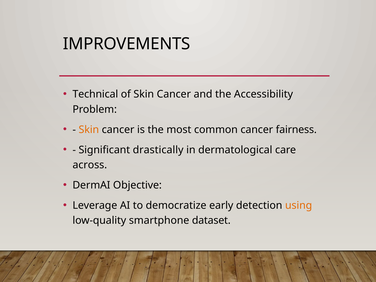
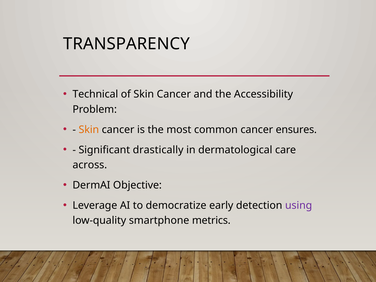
IMPROVEMENTS: IMPROVEMENTS -> TRANSPARENCY
fairness: fairness -> ensures
using colour: orange -> purple
dataset: dataset -> metrics
